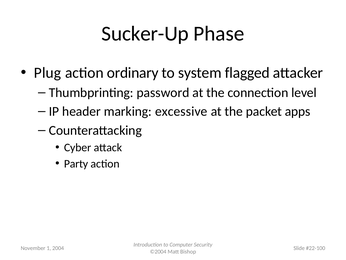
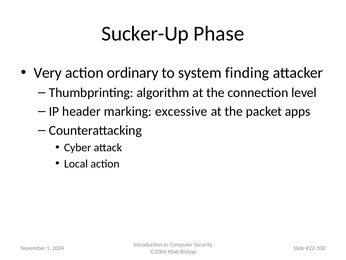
Plug: Plug -> Very
flagged: flagged -> finding
password: password -> algorithm
Party: Party -> Local
